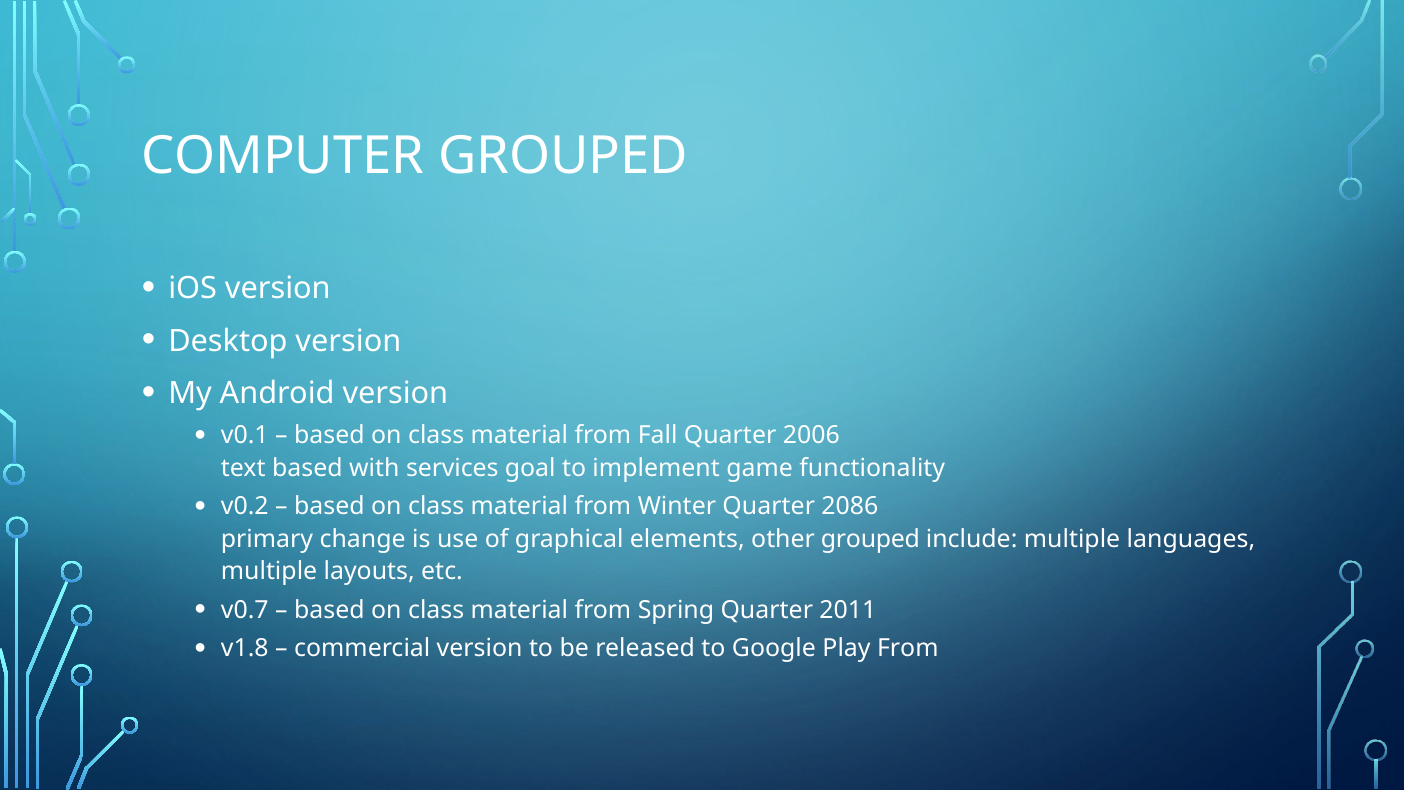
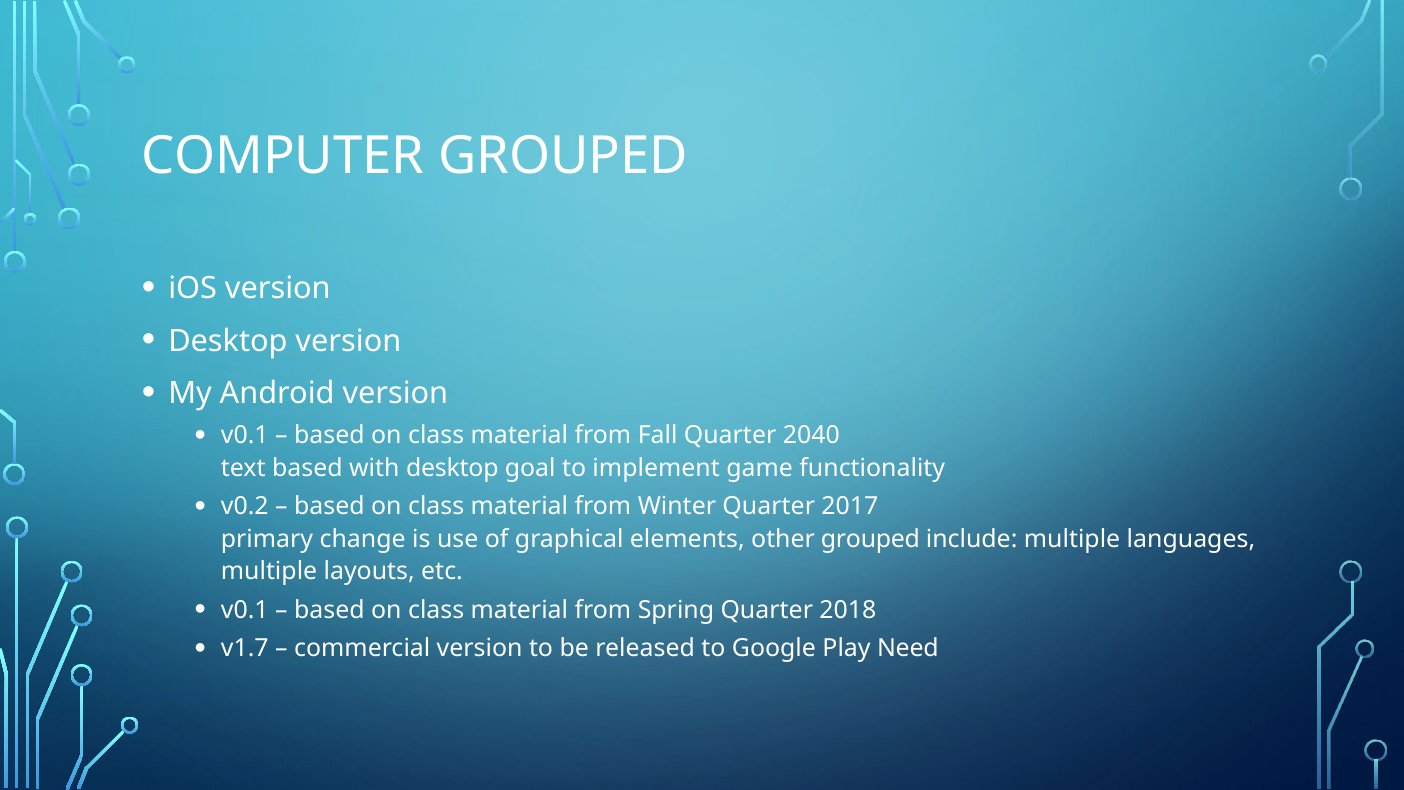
2006: 2006 -> 2040
with services: services -> desktop
2086: 2086 -> 2017
v0.7 at (245, 610): v0.7 -> v0.1
2011: 2011 -> 2018
v1.8: v1.8 -> v1.7
Play From: From -> Need
